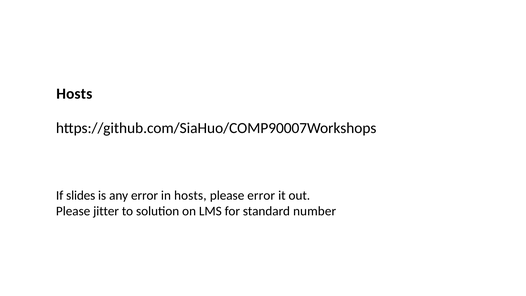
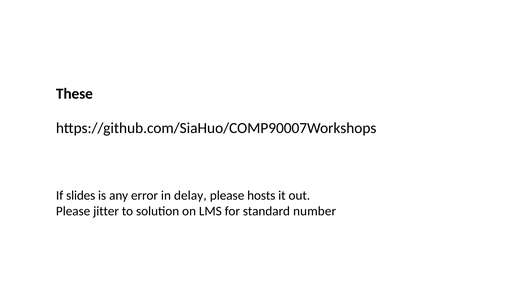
Hosts at (74, 94): Hosts -> These
in hosts: hosts -> delay
please error: error -> hosts
